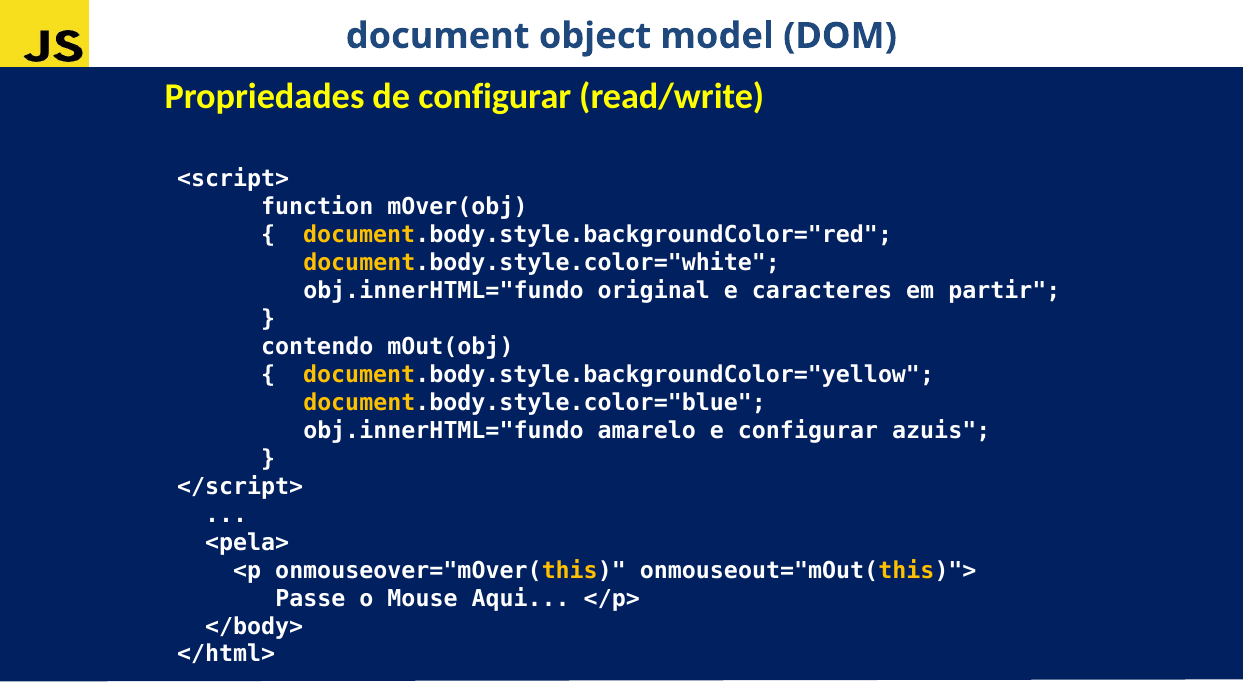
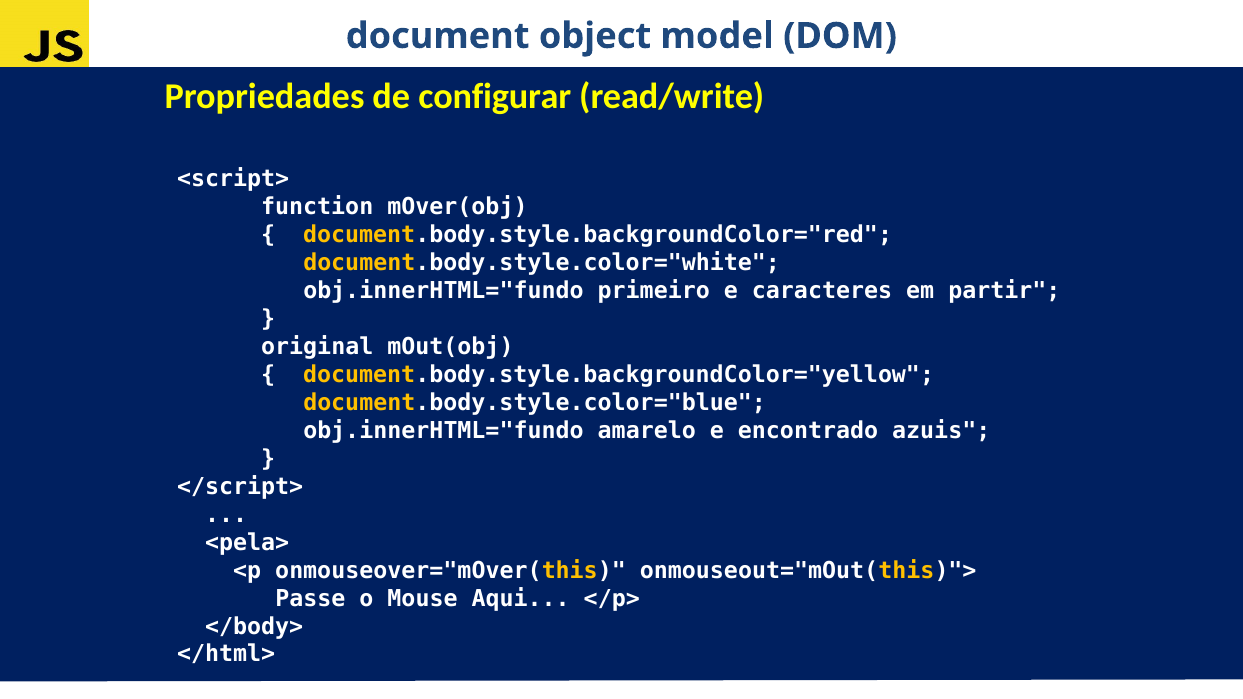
original: original -> primeiro
contendo: contendo -> original
e configurar: configurar -> encontrado
